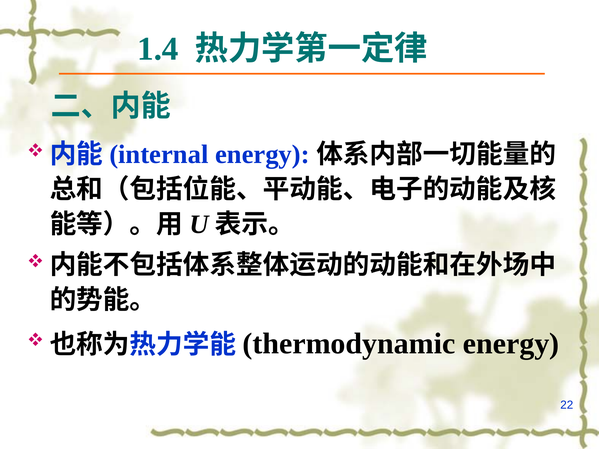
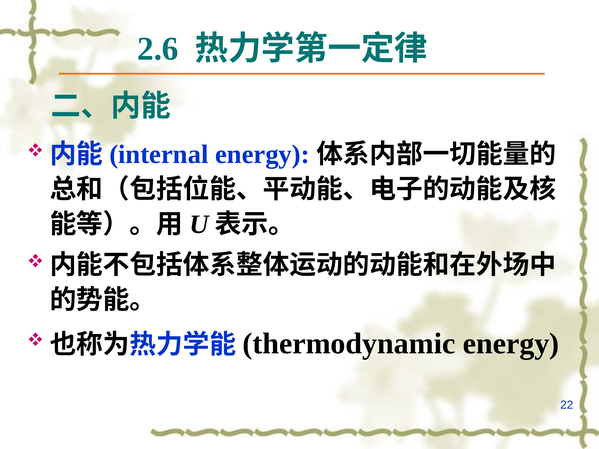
1.4: 1.4 -> 2.6
